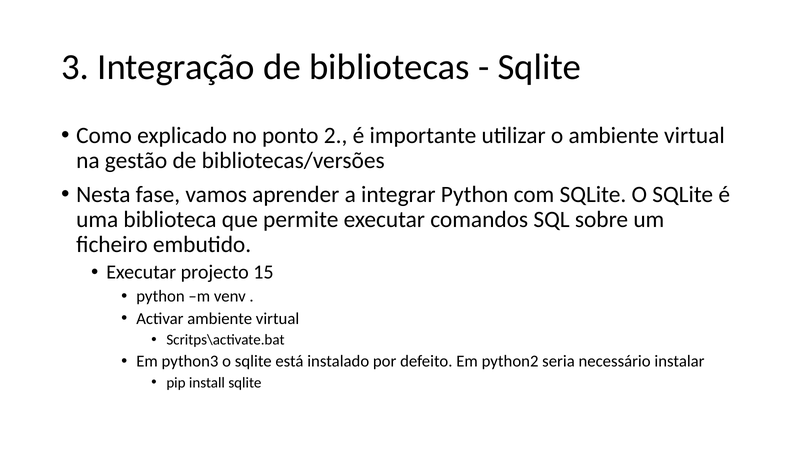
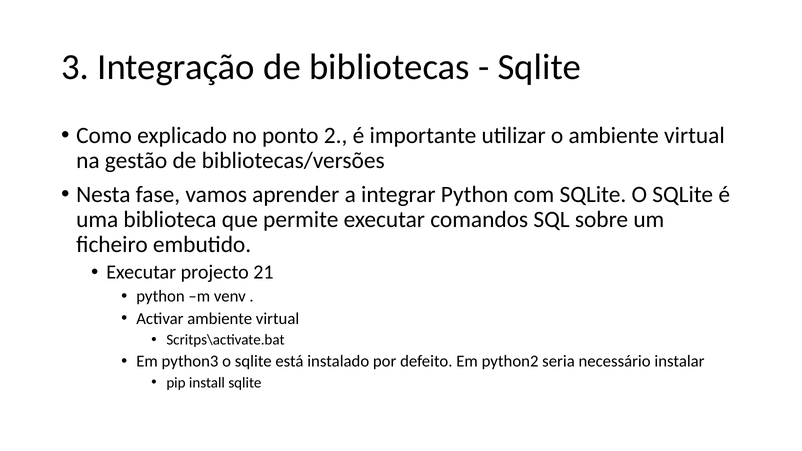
15: 15 -> 21
